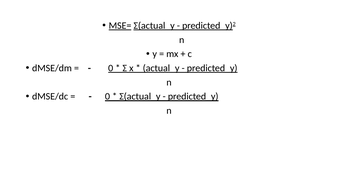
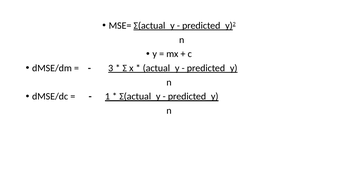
MSE= underline: present -> none
0 at (111, 68): 0 -> 3
0 at (107, 97): 0 -> 1
